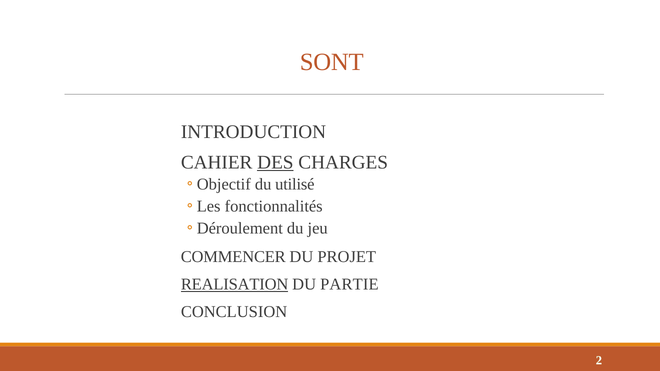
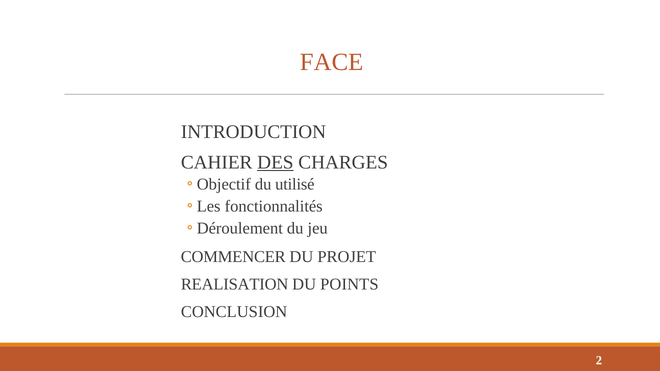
SONT: SONT -> FACE
REALISATION underline: present -> none
PARTIE: PARTIE -> POINTS
